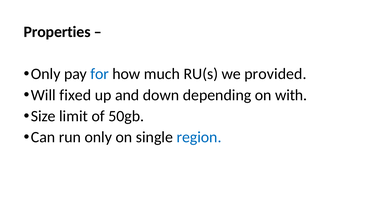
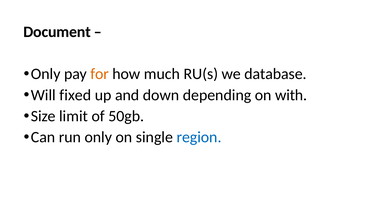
Properties: Properties -> Document
for colour: blue -> orange
provided: provided -> database
